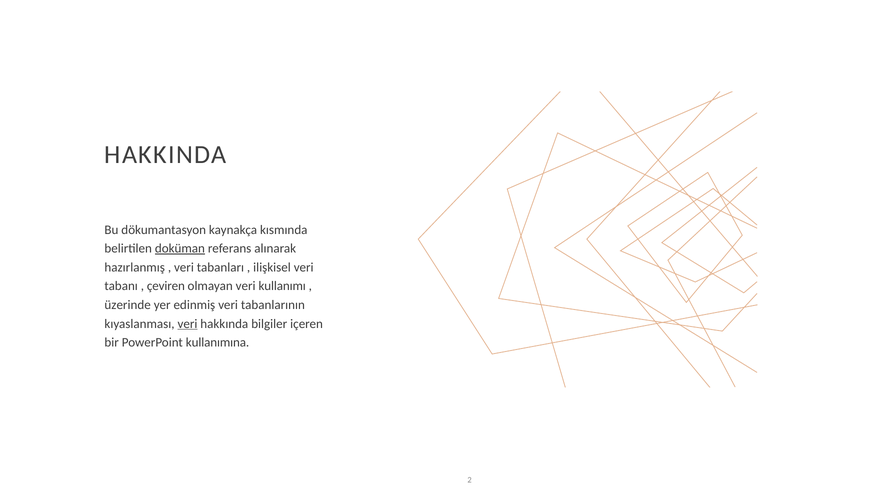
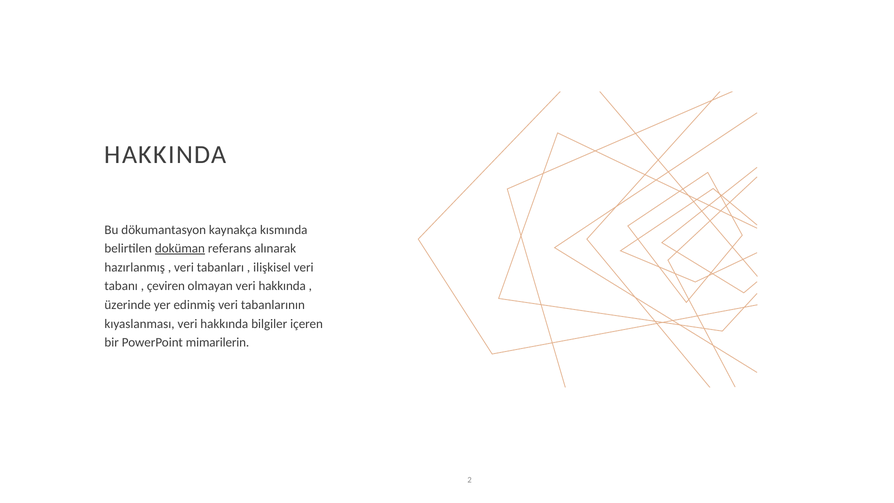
olmayan veri kullanımı: kullanımı -> hakkında
veri at (187, 324) underline: present -> none
kullanımına: kullanımına -> mimarilerin
